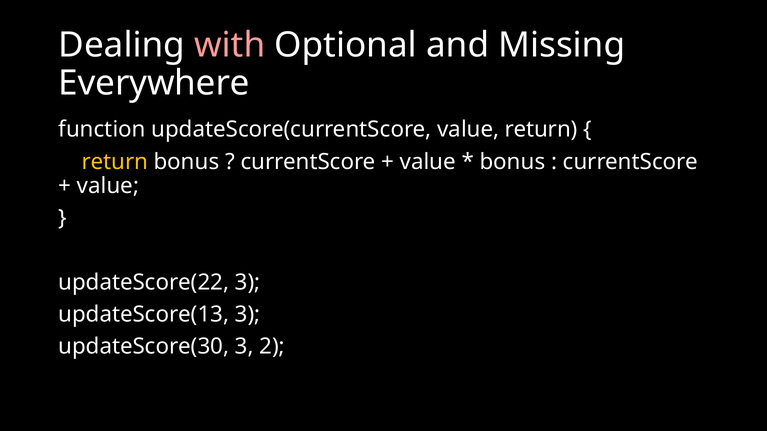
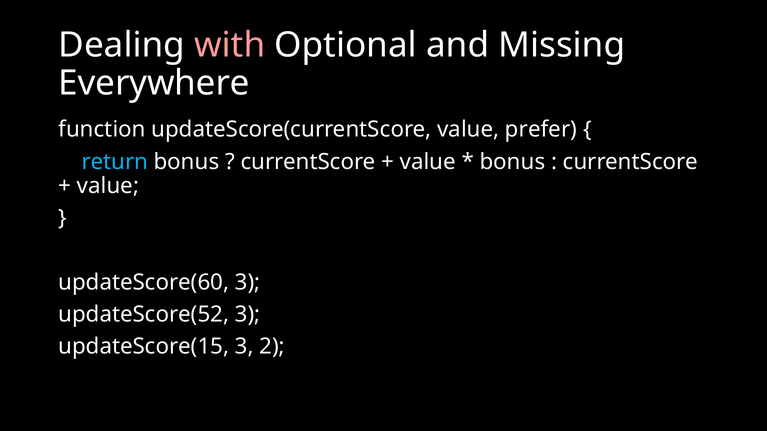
value return: return -> prefer
return at (115, 162) colour: yellow -> light blue
updateScore(22: updateScore(22 -> updateScore(60
updateScore(13: updateScore(13 -> updateScore(52
updateScore(30: updateScore(30 -> updateScore(15
